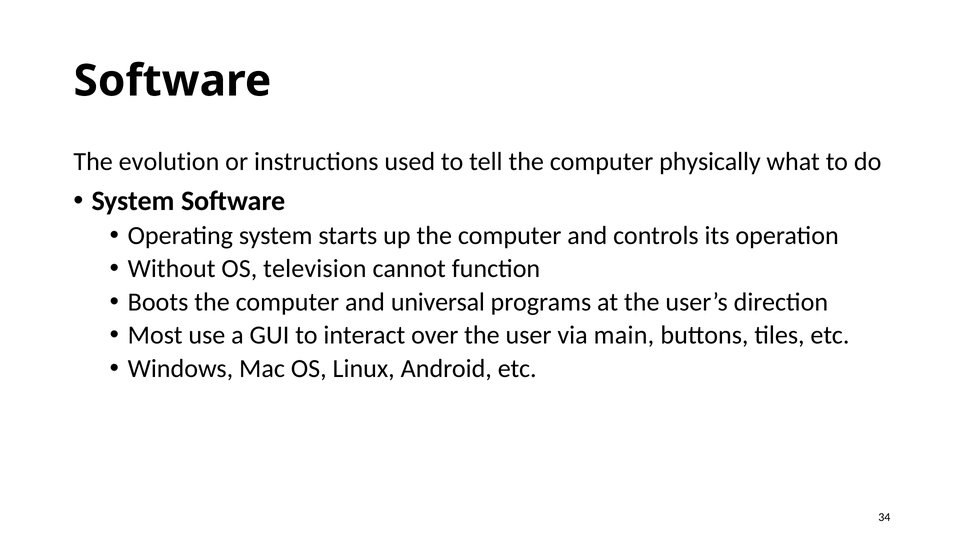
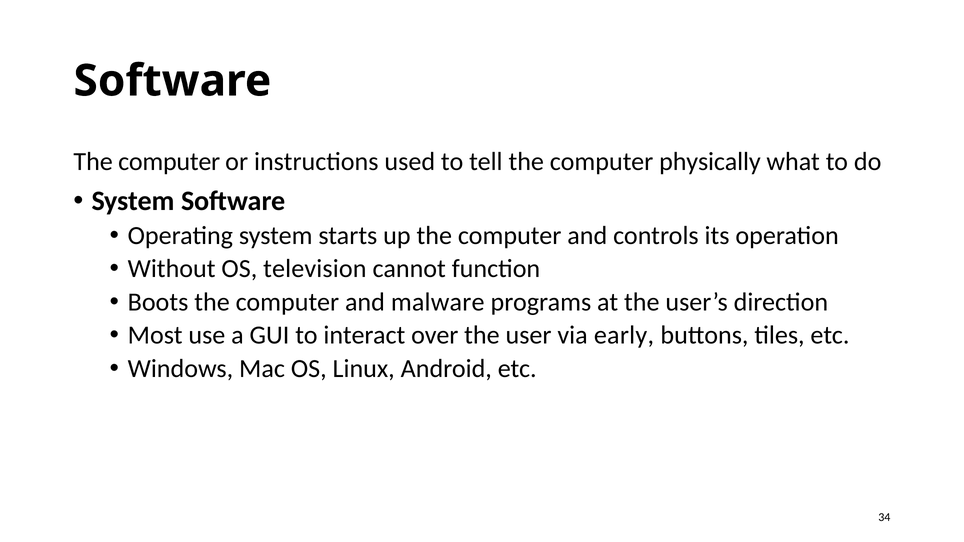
evolution at (169, 162): evolution -> computer
universal: universal -> malware
main: main -> early
